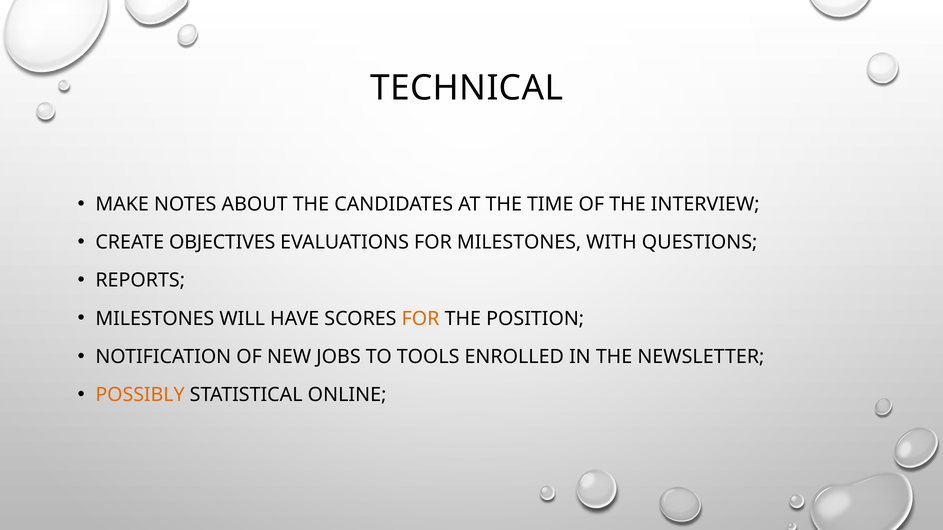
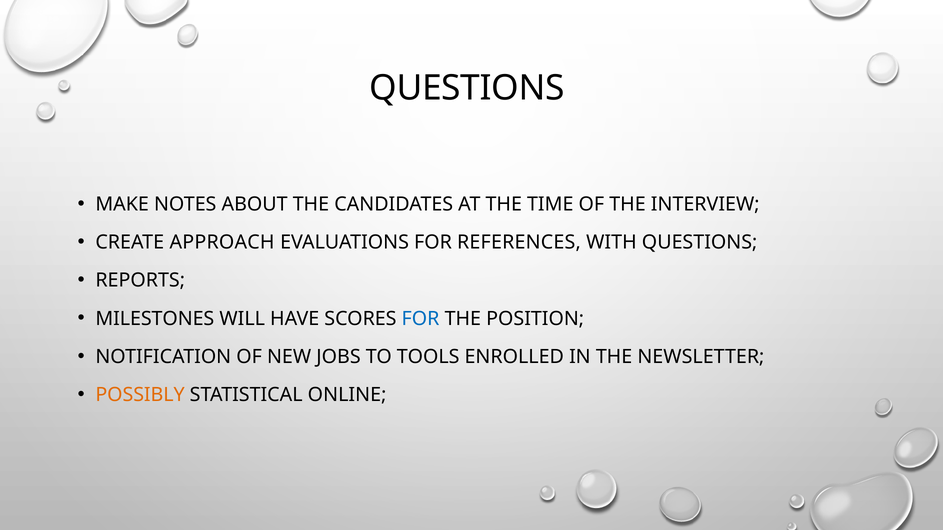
TECHNICAL at (467, 88): TECHNICAL -> QUESTIONS
OBJECTIVES: OBJECTIVES -> APPROACH
FOR MILESTONES: MILESTONES -> REFERENCES
FOR at (421, 319) colour: orange -> blue
